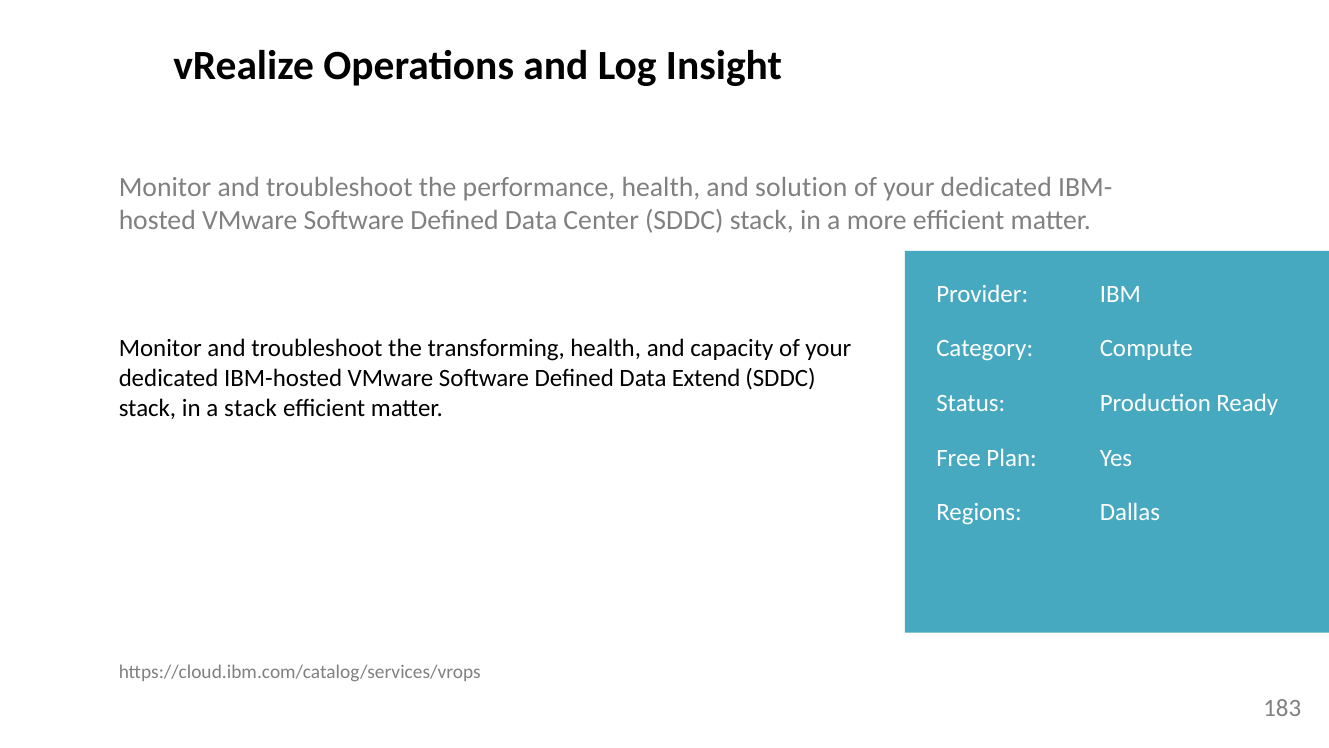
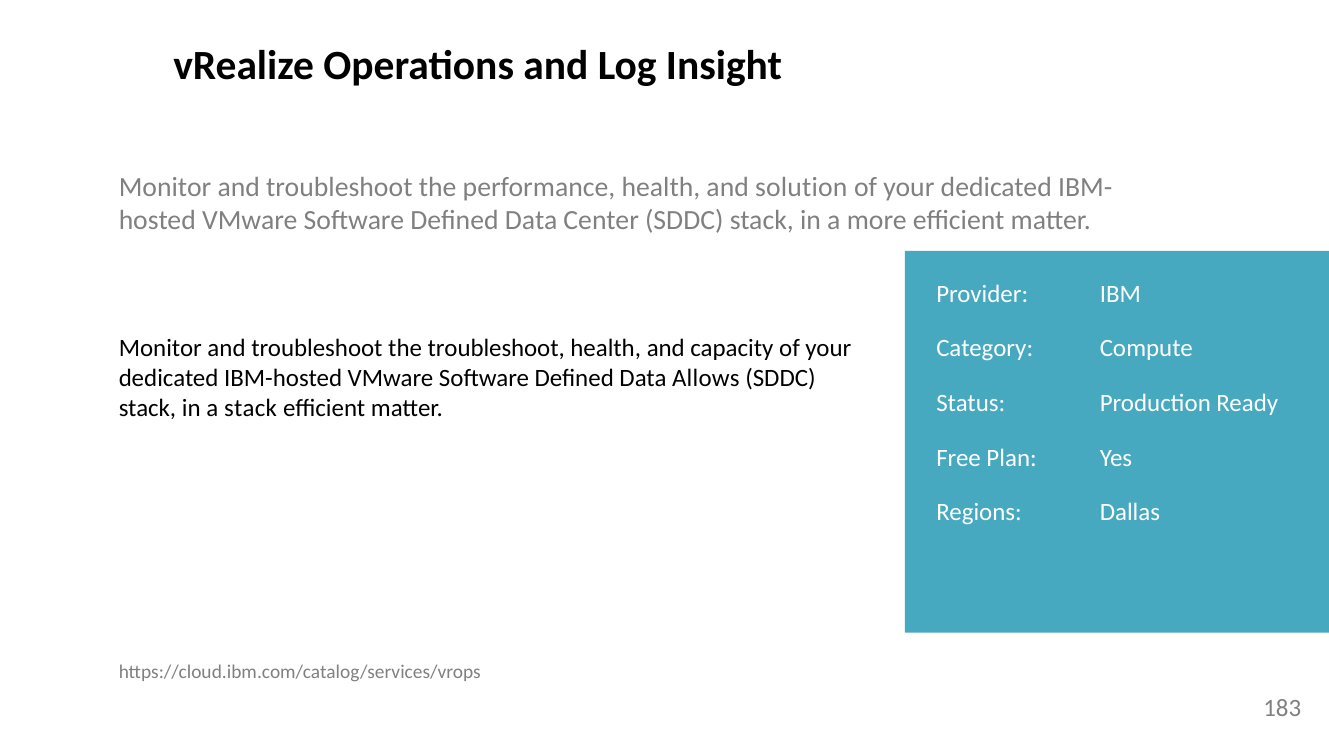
the transforming: transforming -> troubleshoot
Extend: Extend -> Allows
